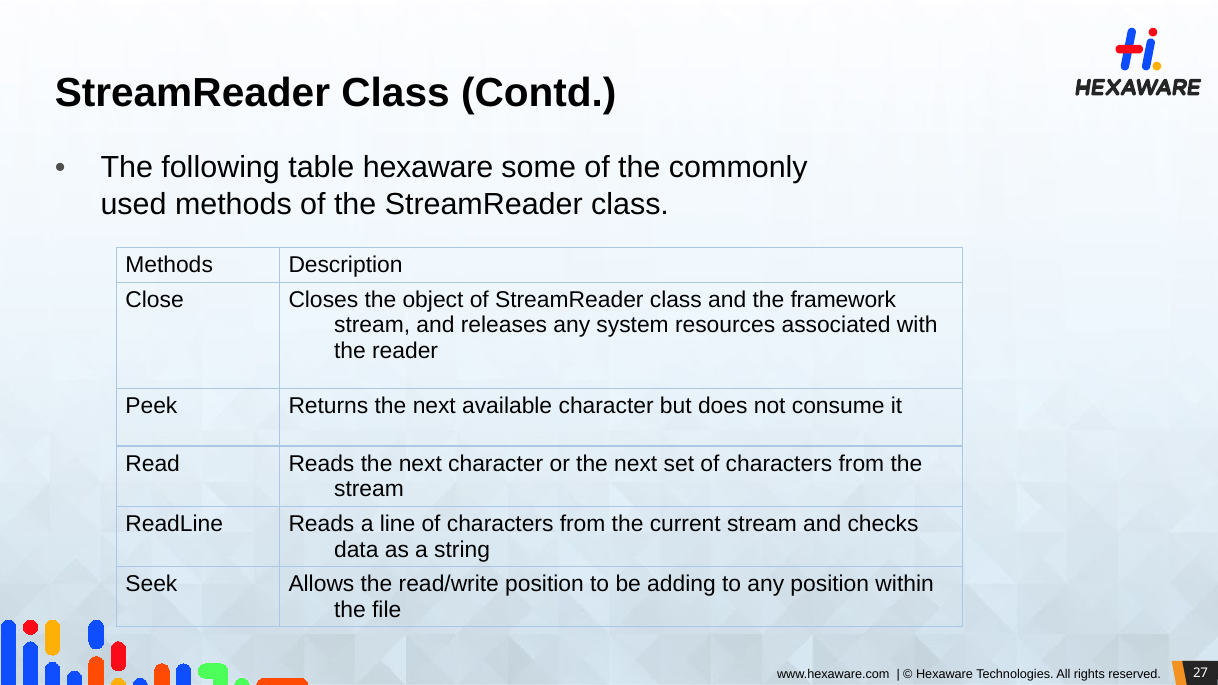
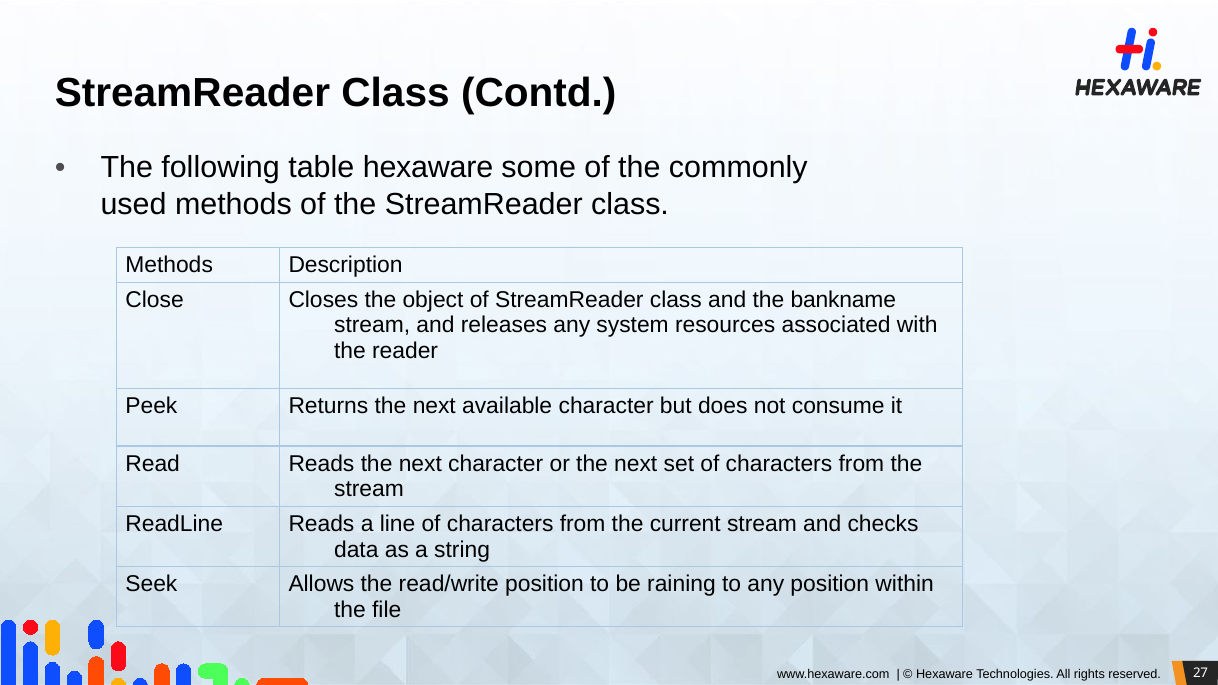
framework: framework -> bankname
adding: adding -> raining
